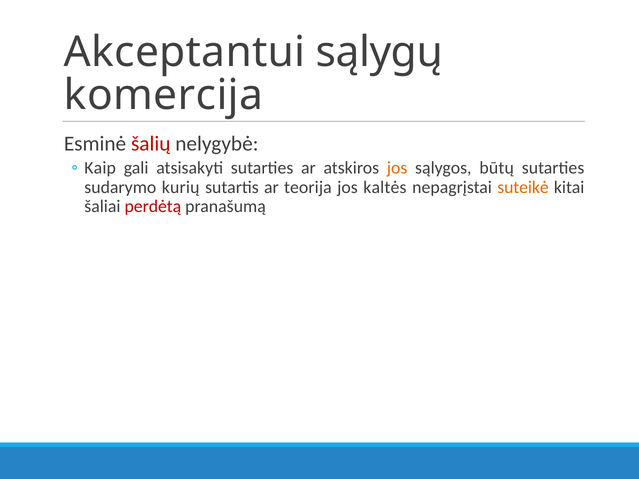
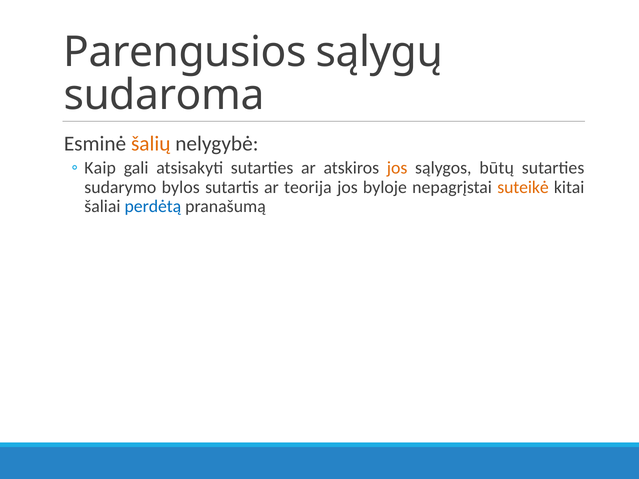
Akceptantui: Akceptantui -> Parengusios
komercija: komercija -> sudaroma
šalių colour: red -> orange
kurių: kurių -> bylos
kaltės: kaltės -> byloje
perdėtą colour: red -> blue
